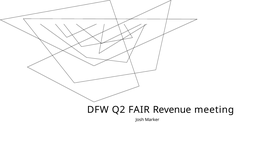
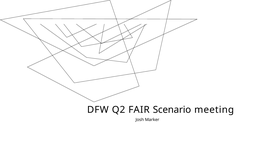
Revenue: Revenue -> Scenario
